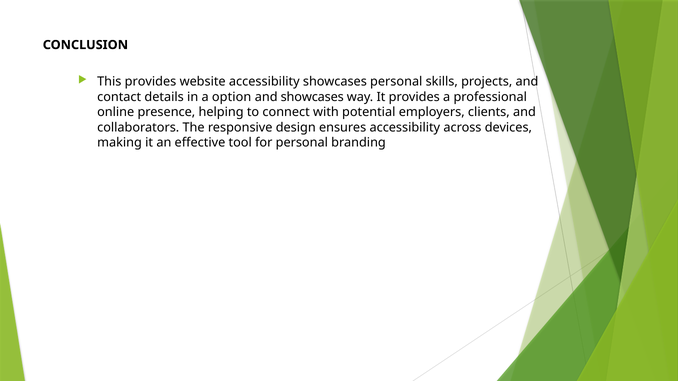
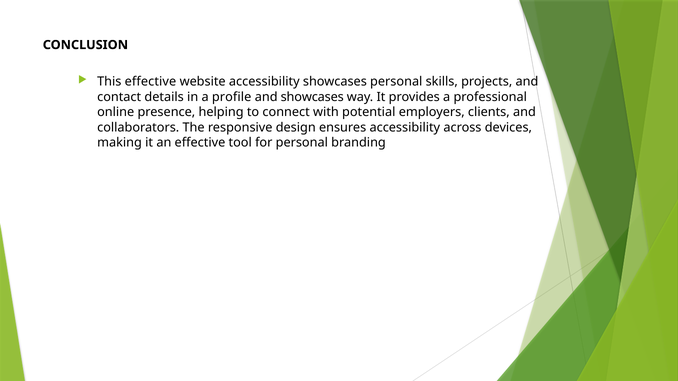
This provides: provides -> effective
option: option -> profile
